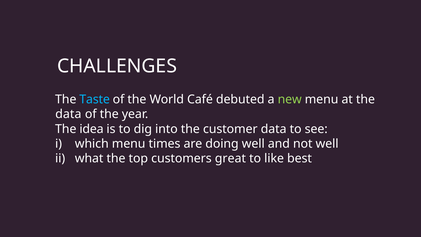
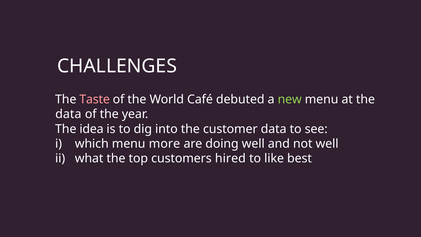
Taste colour: light blue -> pink
times: times -> more
great: great -> hired
